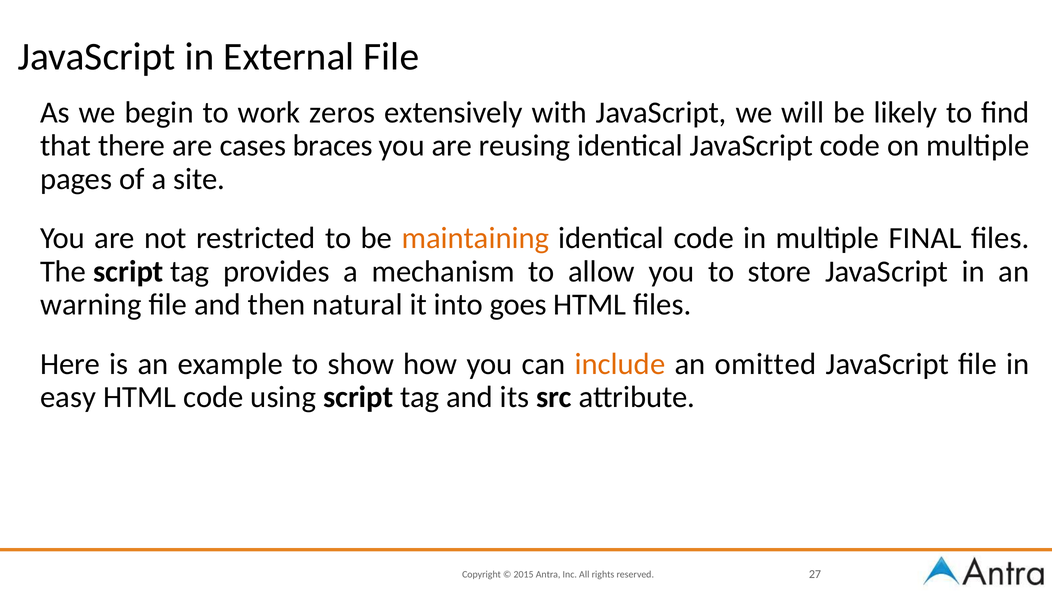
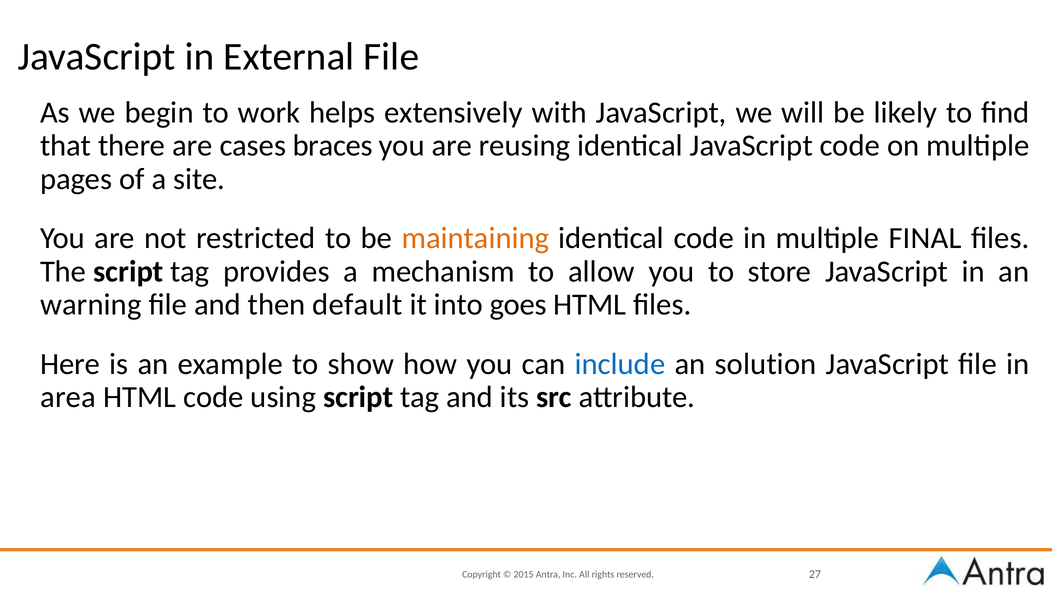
zeros: zeros -> helps
natural: natural -> default
include colour: orange -> blue
omitted: omitted -> solution
easy: easy -> area
